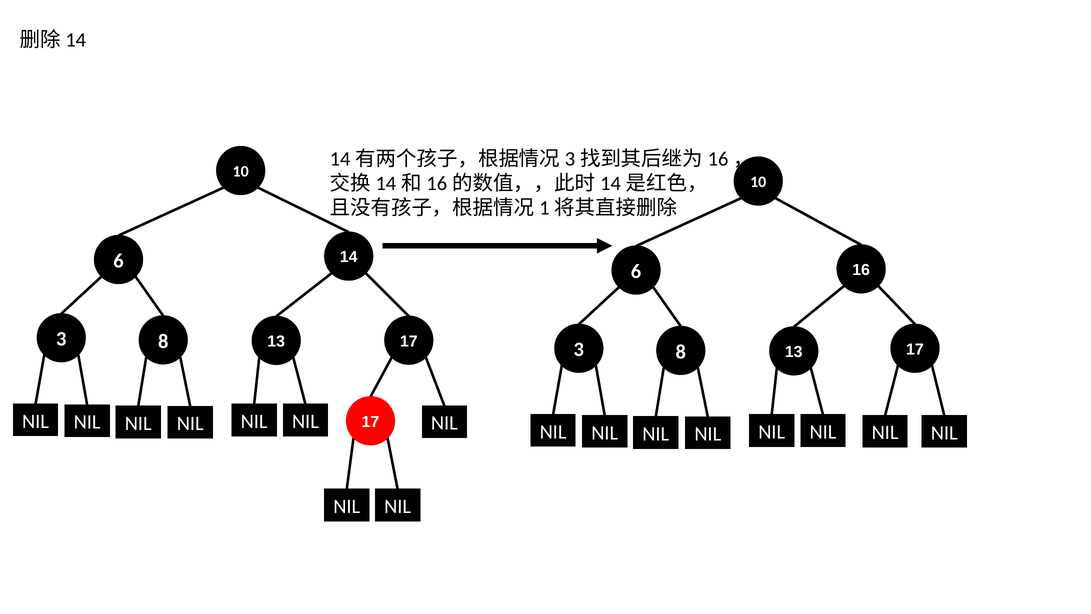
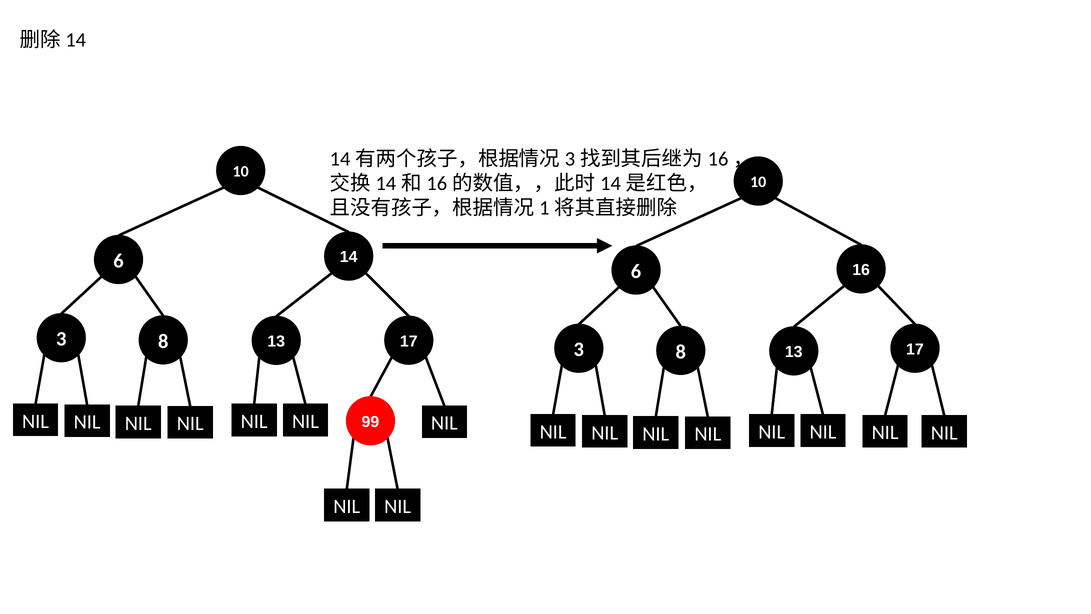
17 at (370, 422): 17 -> 99
